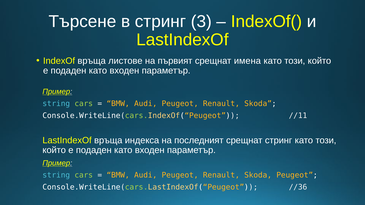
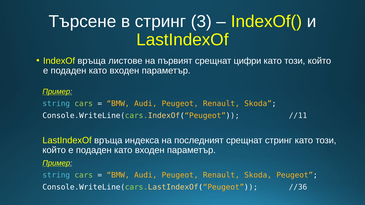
имена: имена -> цифри
